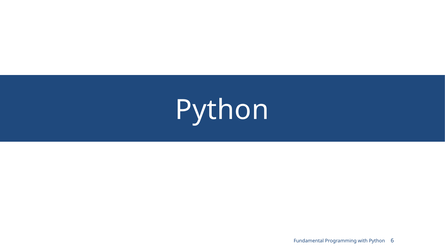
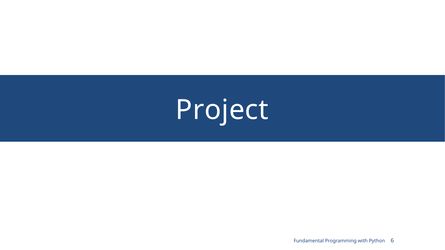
Python at (222, 110): Python -> Project
